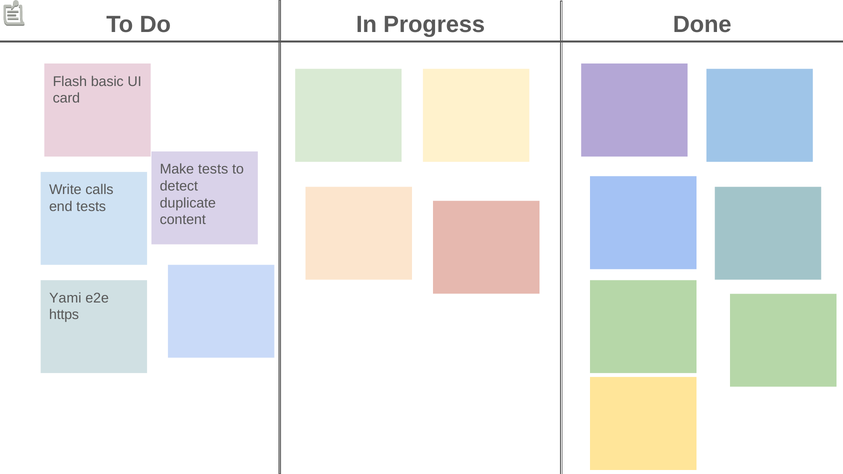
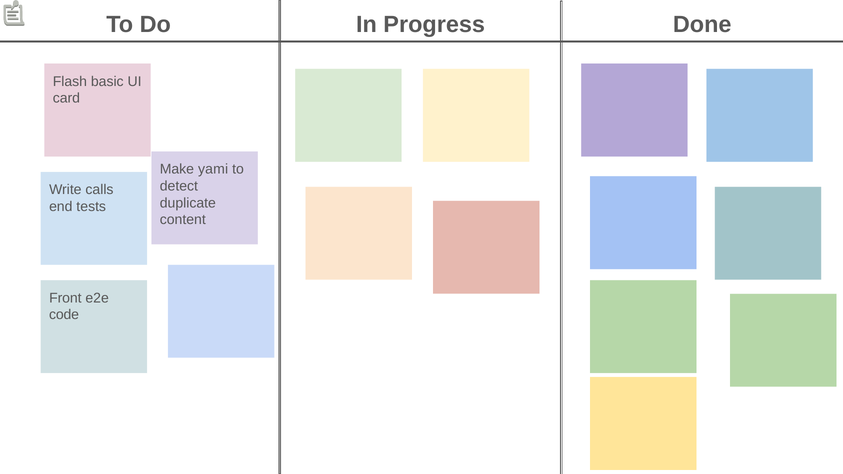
Make tests: tests -> yami
Yami: Yami -> Front
https: https -> code
